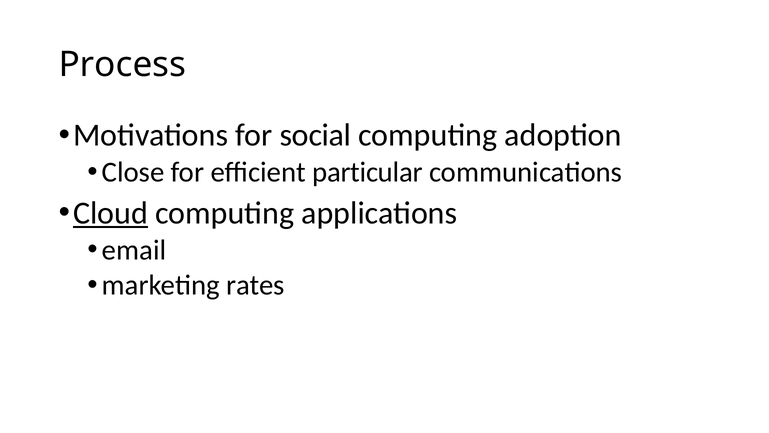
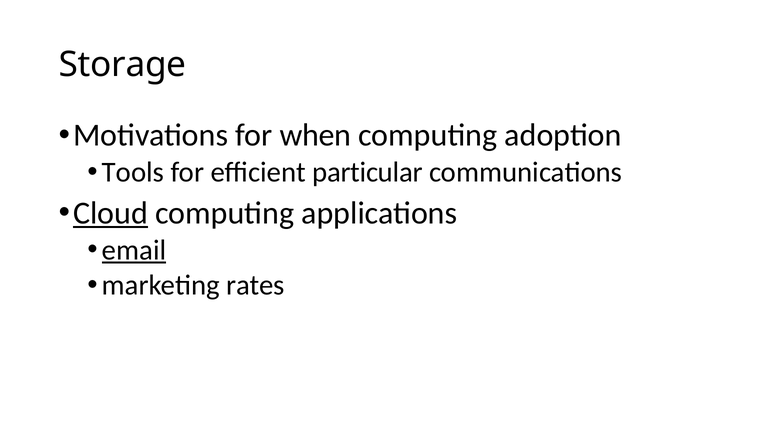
Process: Process -> Storage
social: social -> when
Close: Close -> Tools
email underline: none -> present
